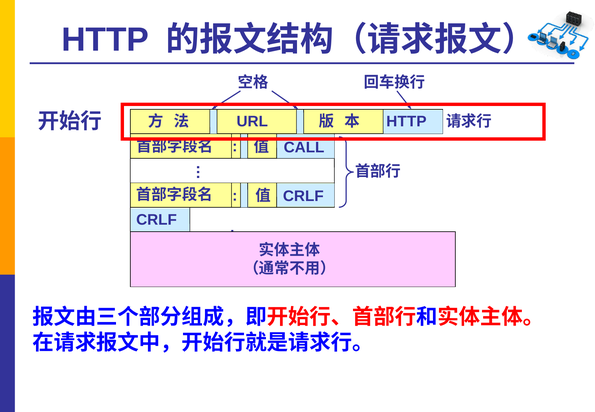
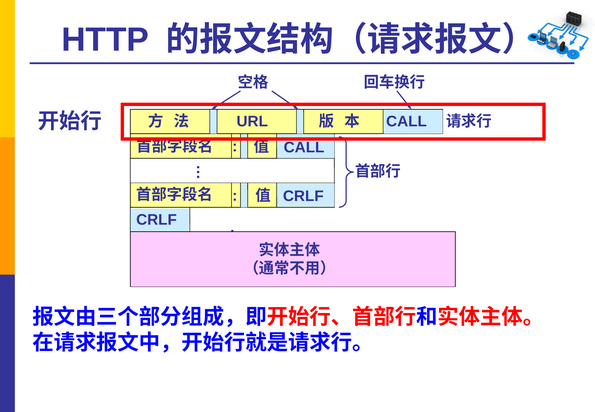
HTTP at (406, 122): HTTP -> CALL
